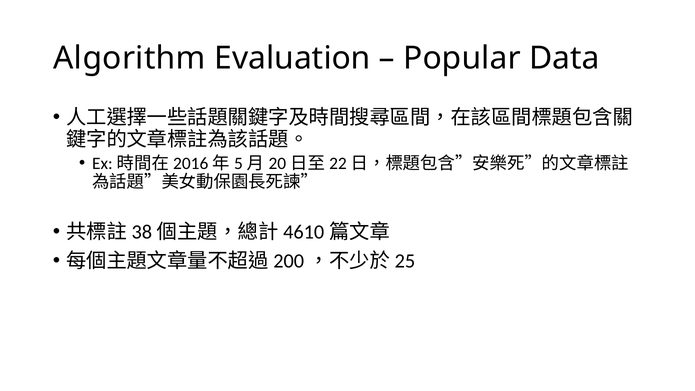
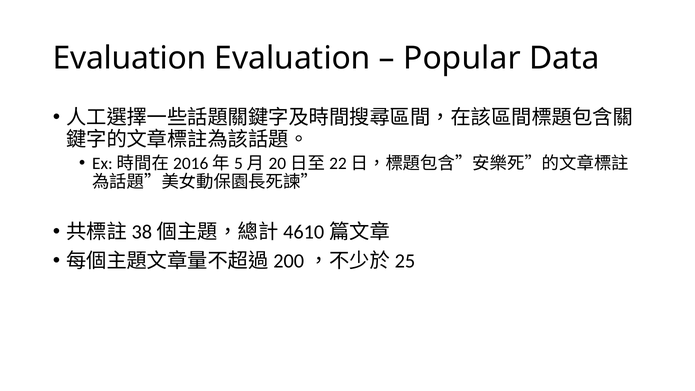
Algorithm at (129, 58): Algorithm -> Evaluation
